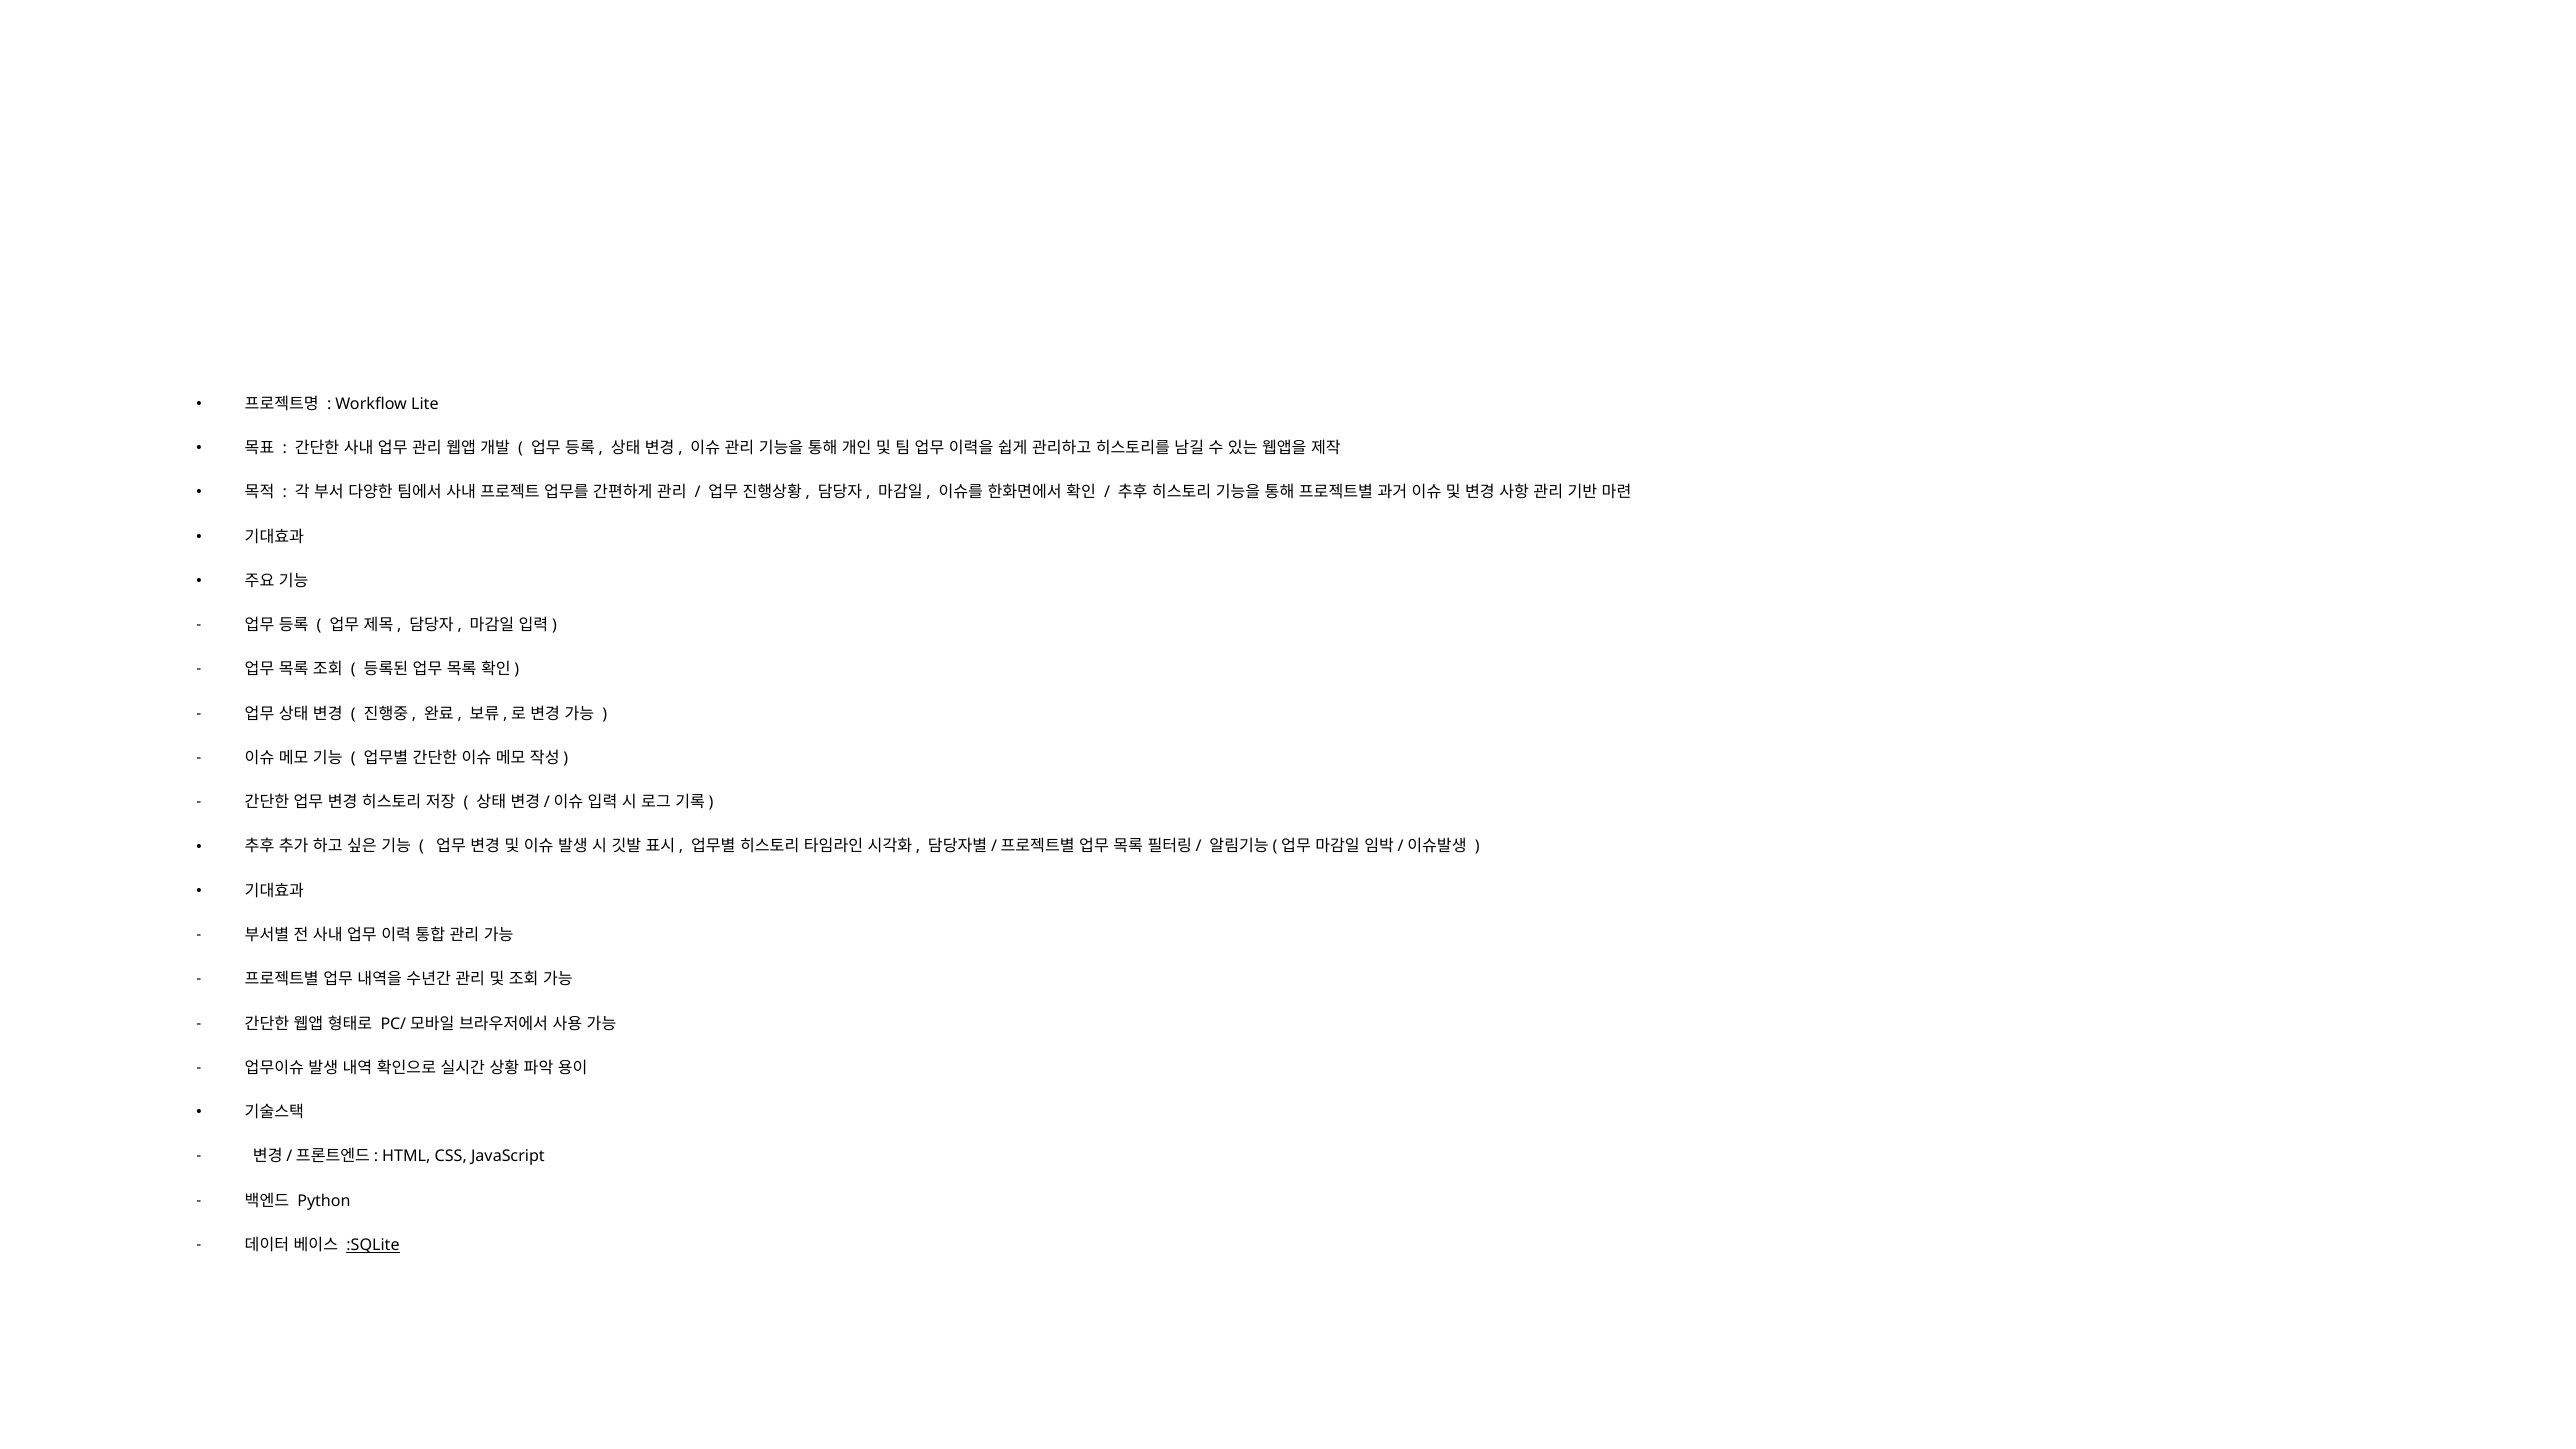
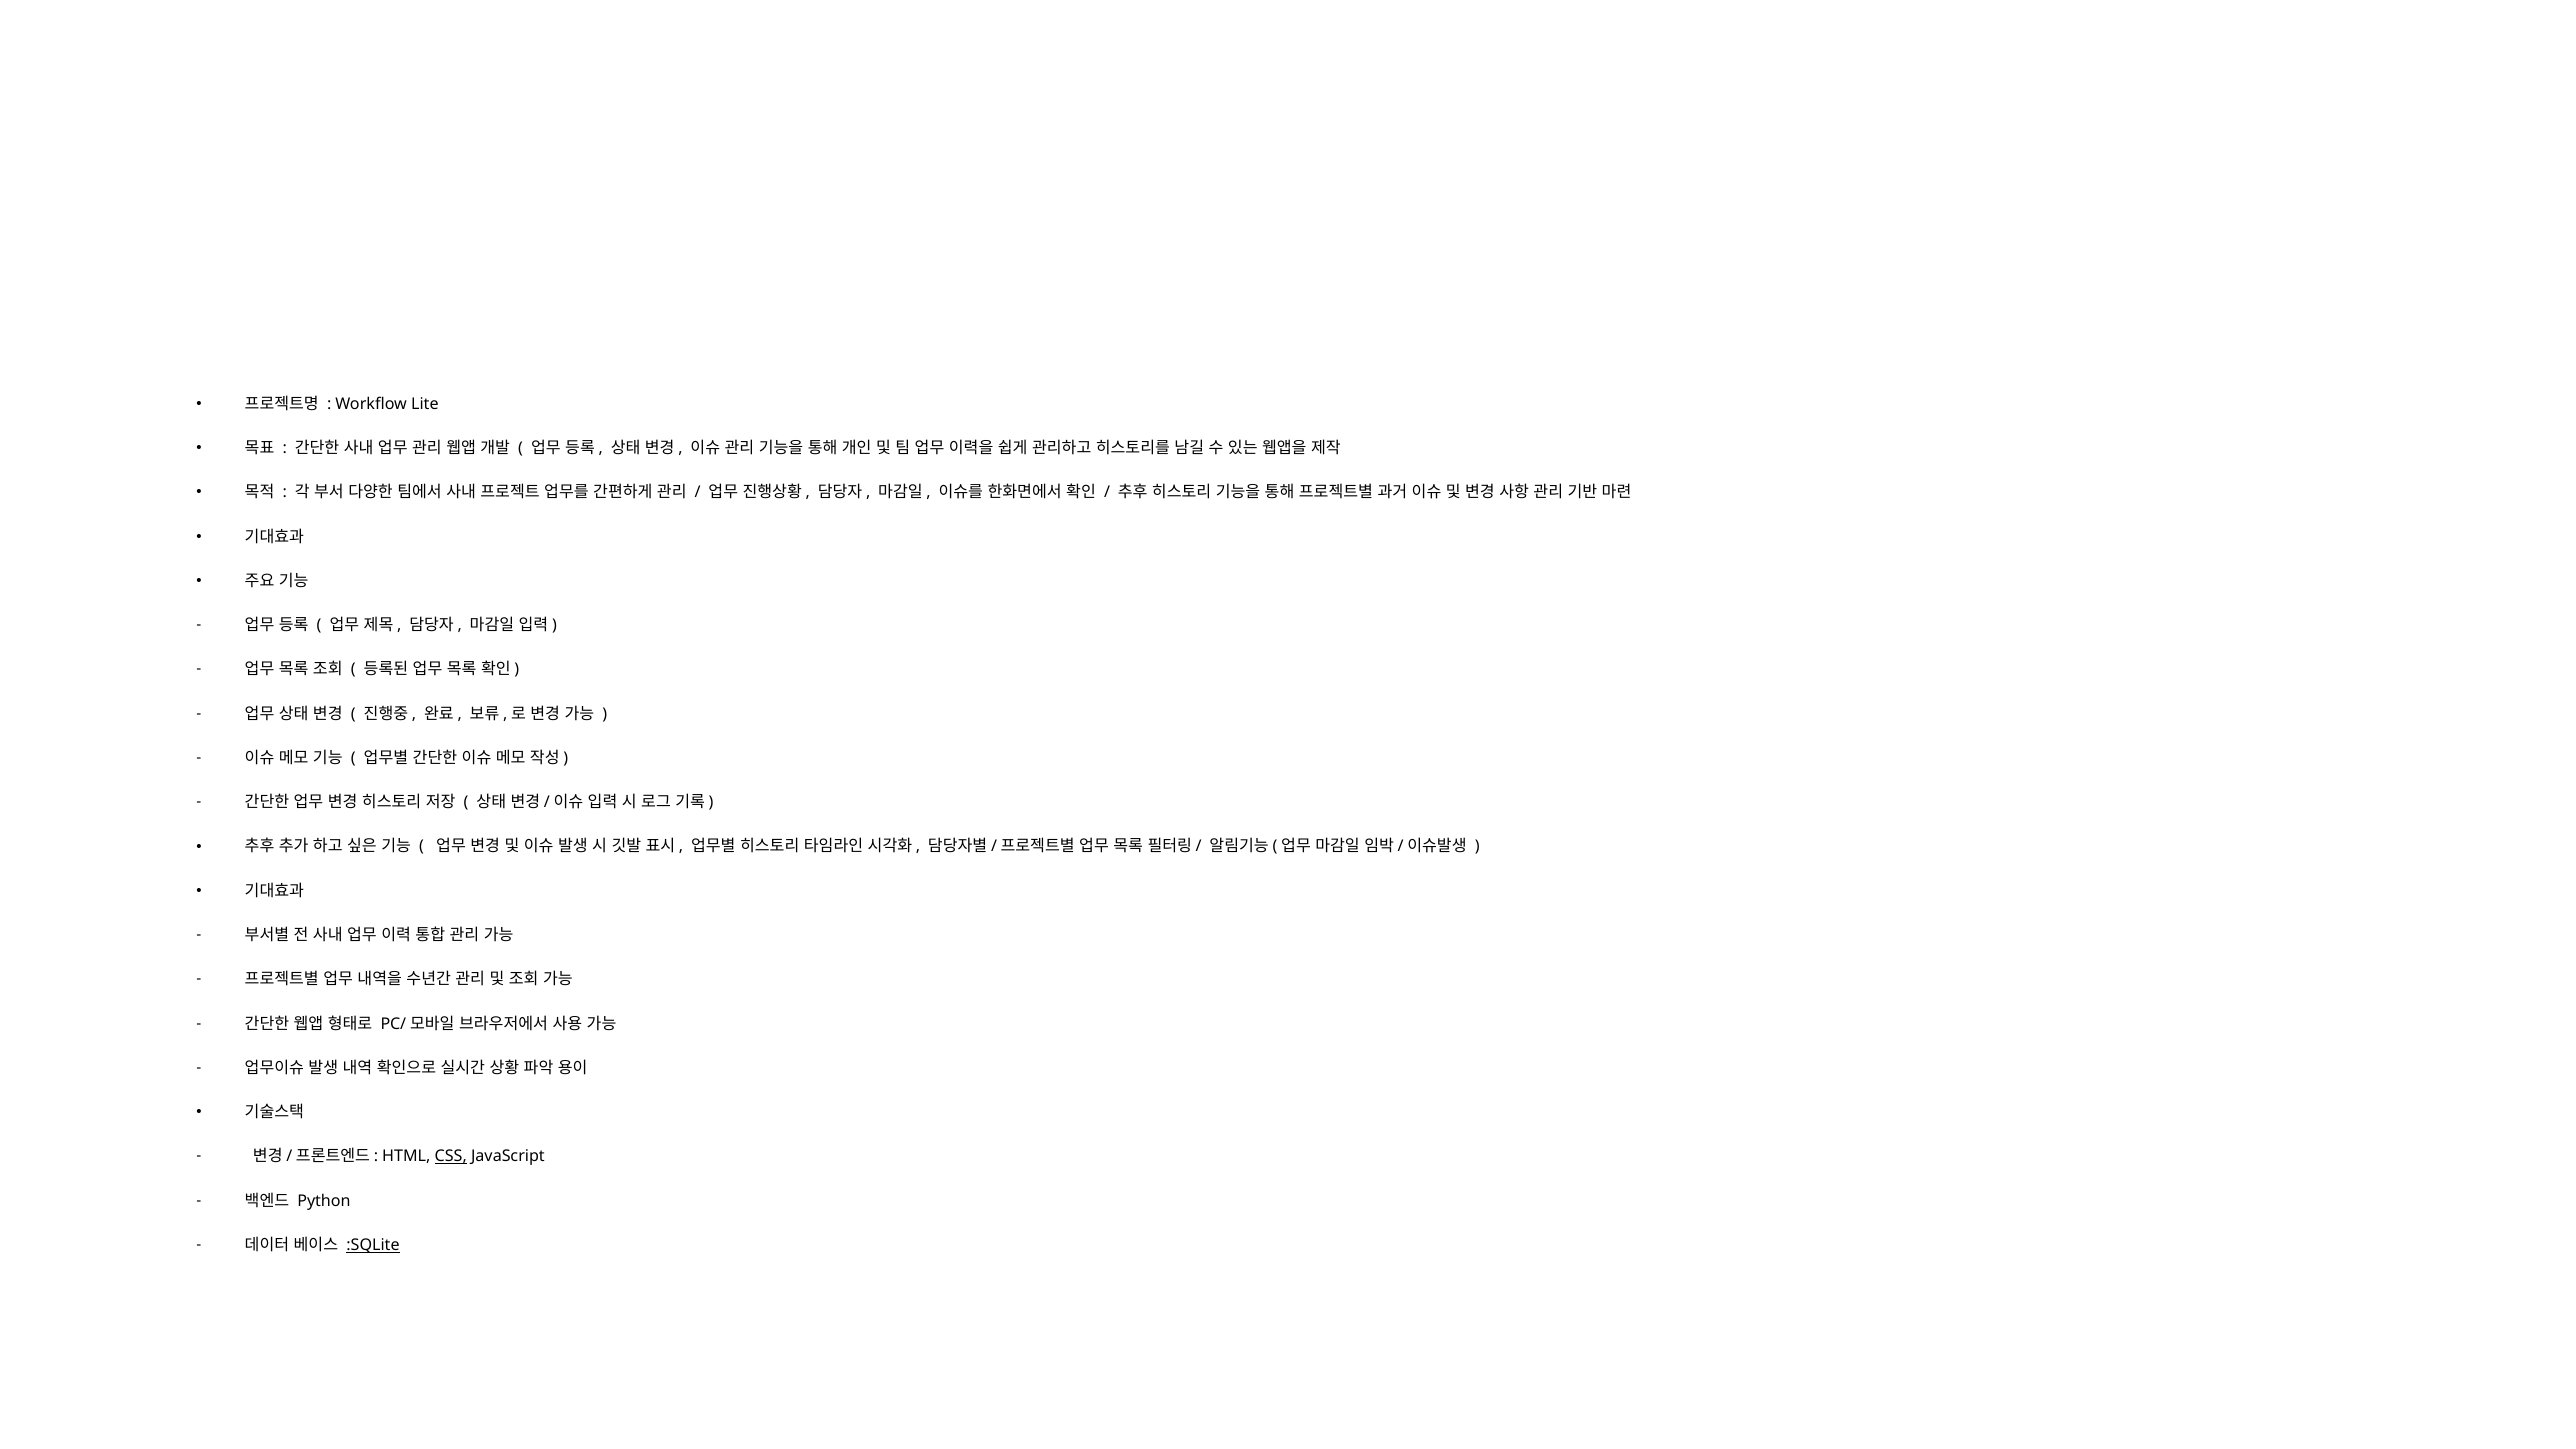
CSS underline: none -> present
